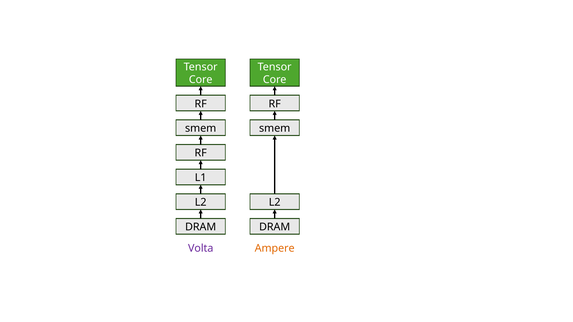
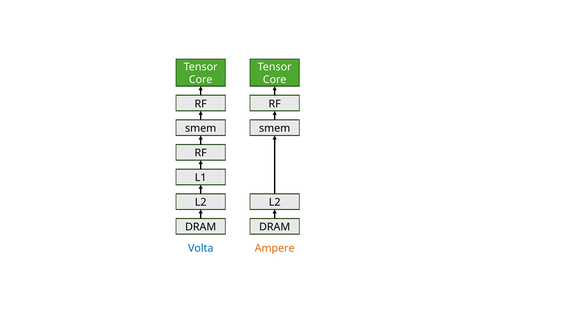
Volta colour: purple -> blue
